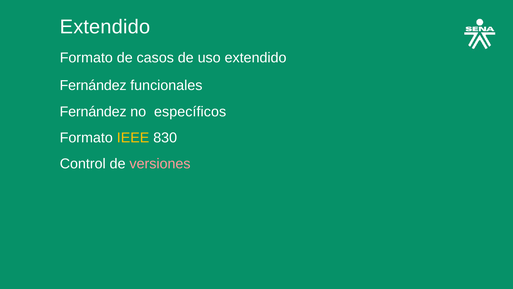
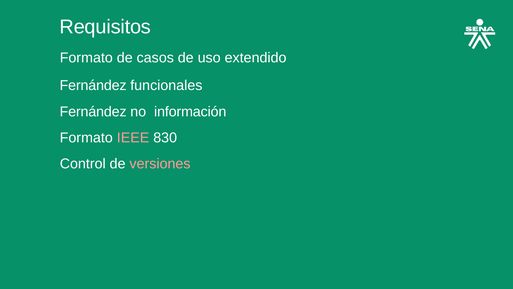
Extendido at (105, 27): Extendido -> Requisitos
específicos: específicos -> información
IEEE colour: yellow -> pink
